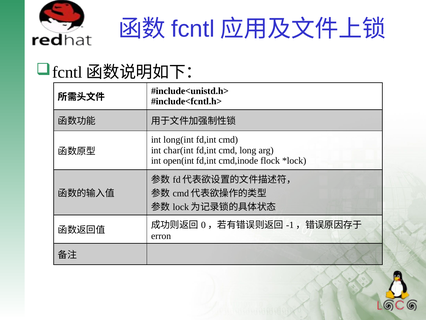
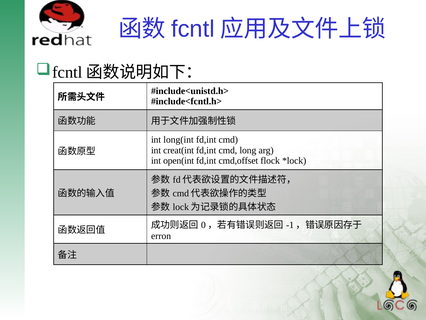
char(int: char(int -> creat(int
cmd,inode: cmd,inode -> cmd,offset
